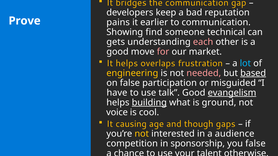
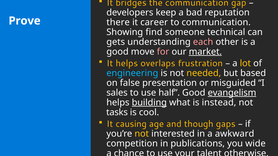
pains: pains -> there
earlier: earlier -> career
market underline: none -> present
lot colour: light blue -> yellow
engineering colour: yellow -> light blue
needed colour: pink -> yellow
based underline: present -> none
participation: participation -> presentation
have: have -> sales
talk: talk -> half
ground: ground -> instead
voice: voice -> tasks
audience: audience -> awkward
sponsorship: sponsorship -> publications
you false: false -> wide
